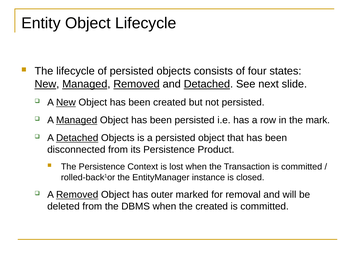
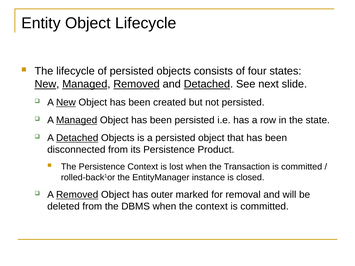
mark: mark -> state
the created: created -> context
